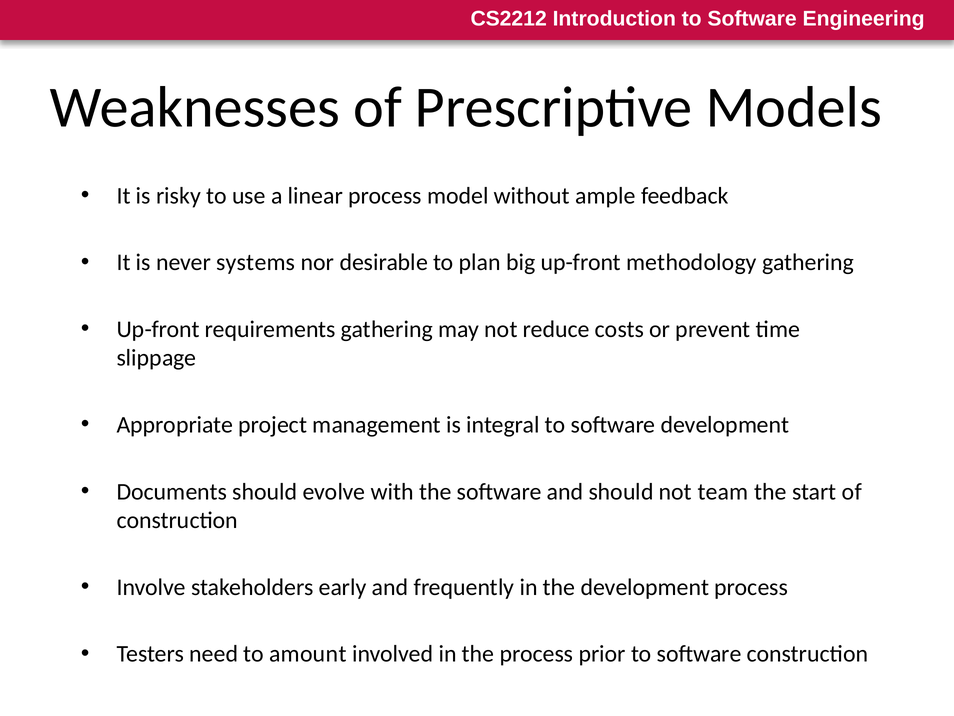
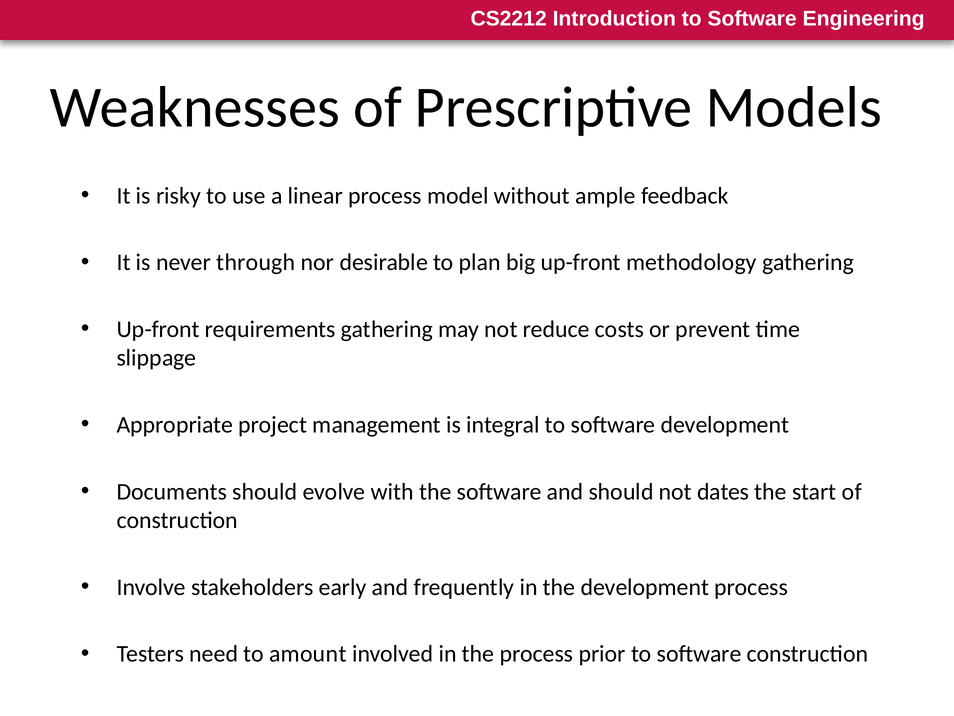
systems: systems -> through
team: team -> dates
